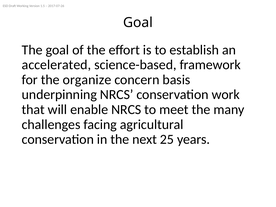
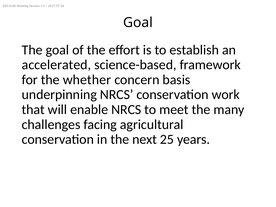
organize: organize -> whether
